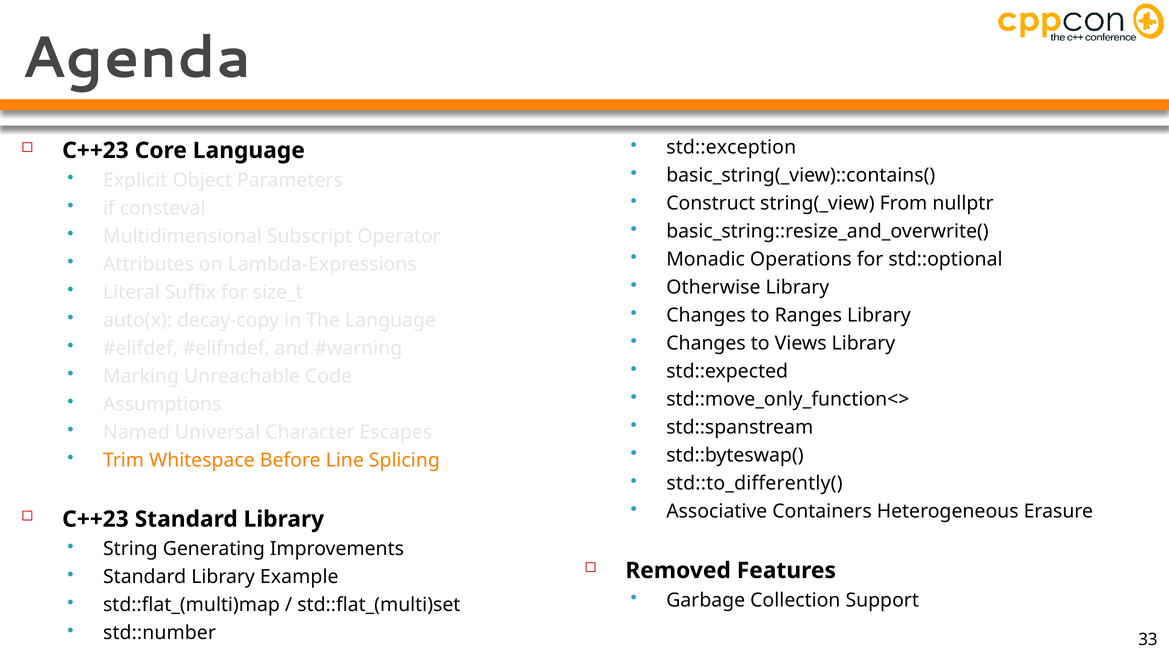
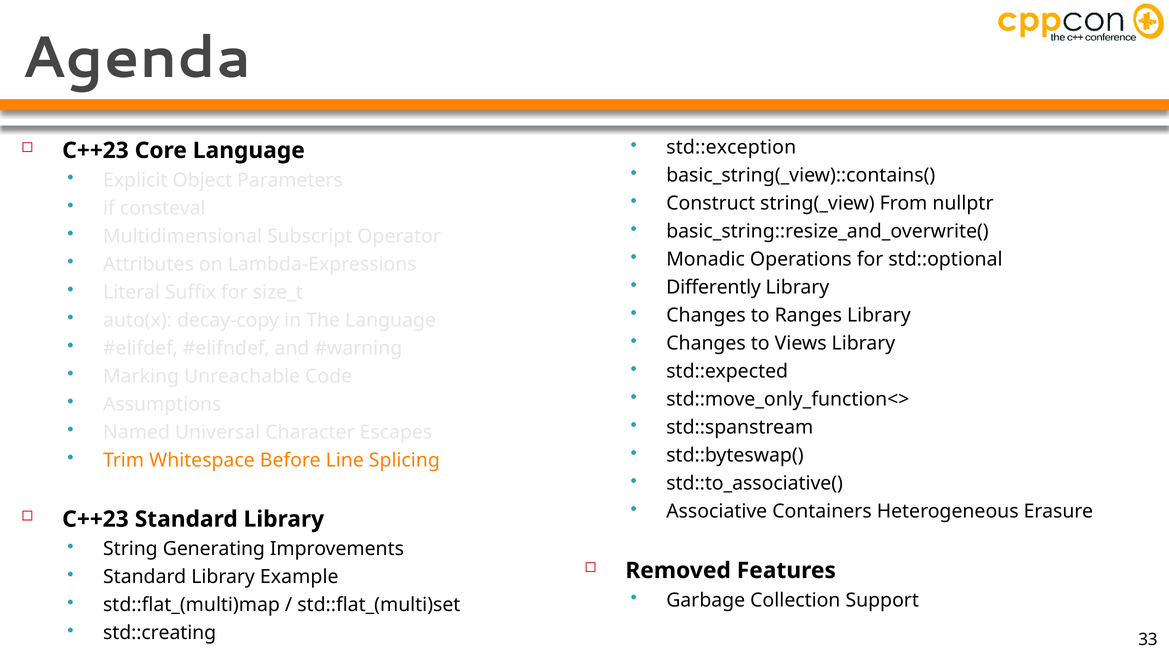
Otherwise: Otherwise -> Differently
std::to_differently(: std::to_differently( -> std::to_associative(
std::number: std::number -> std::creating
